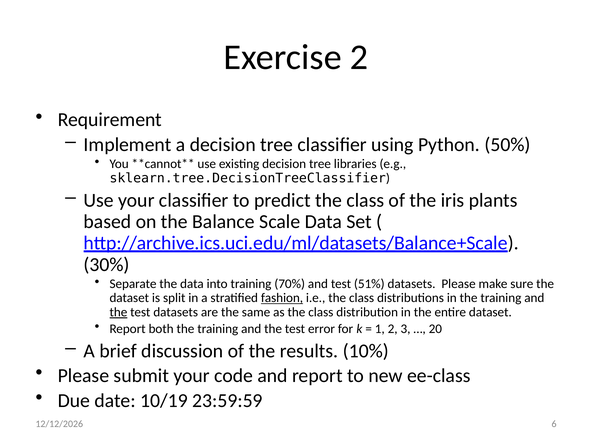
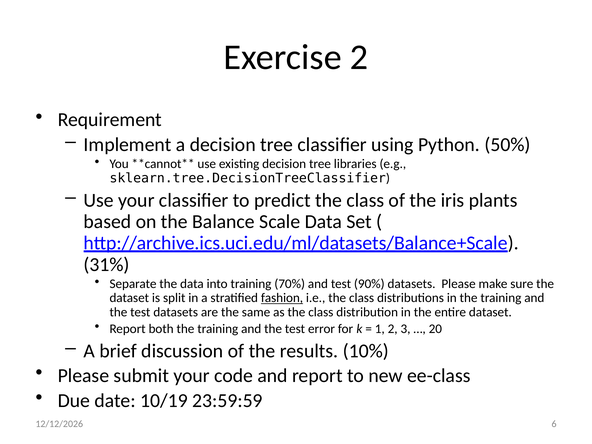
30%: 30% -> 31%
51%: 51% -> 90%
the at (118, 312) underline: present -> none
